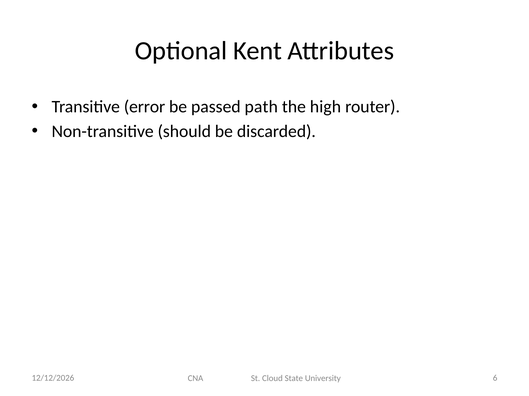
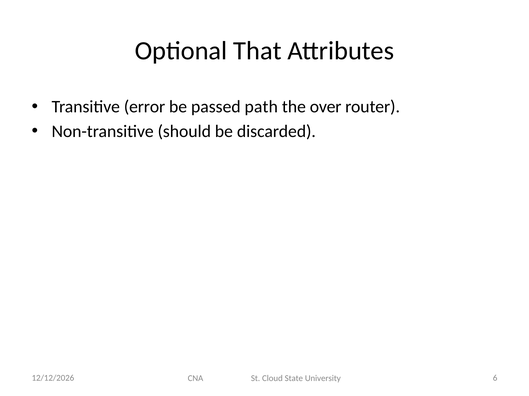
Kent: Kent -> That
high: high -> over
